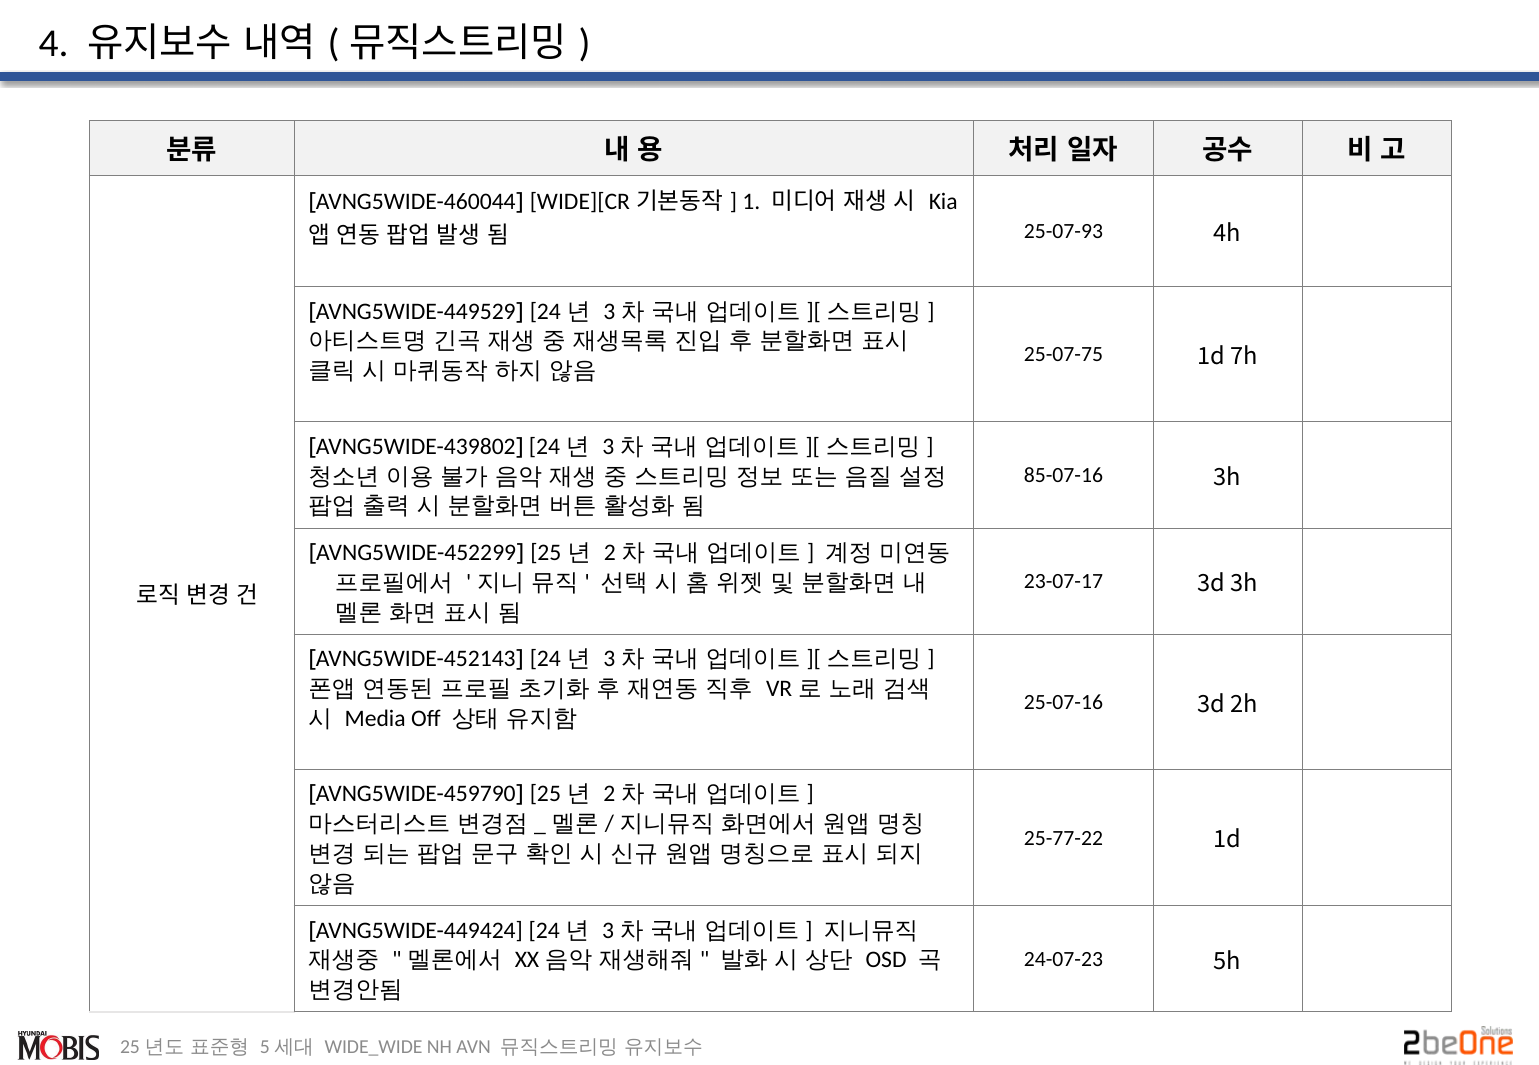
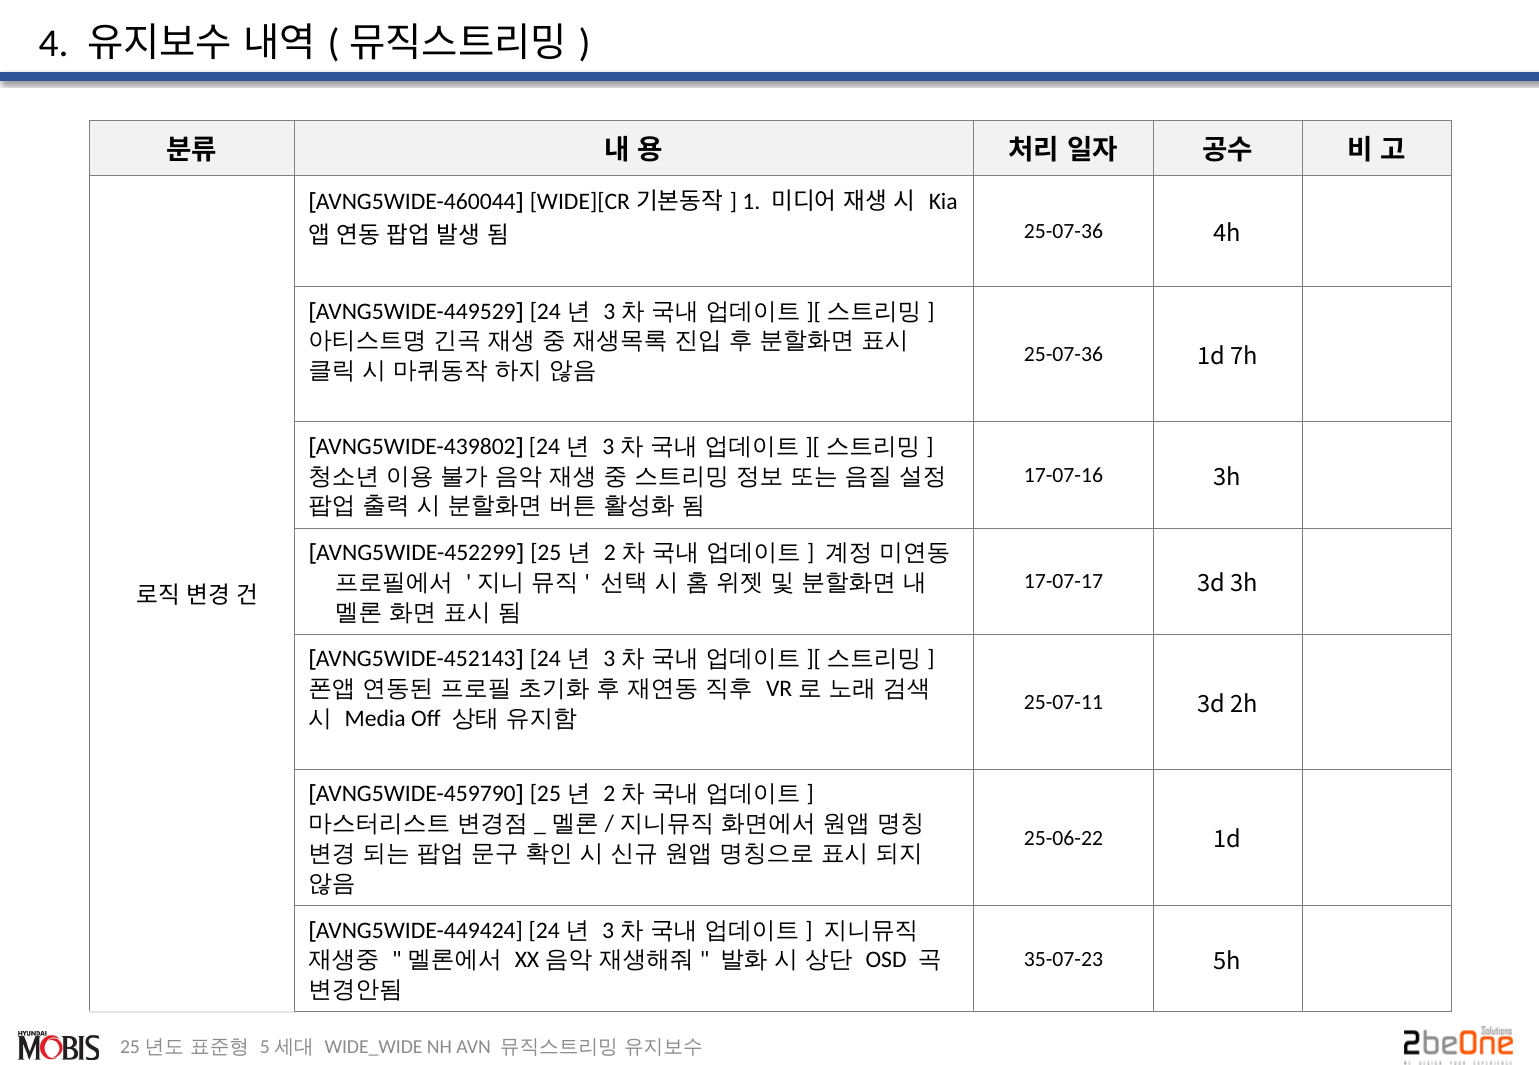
25-07-93 at (1063, 231): 25-07-93 -> 25-07-36
25-07-75 at (1063, 355): 25-07-75 -> 25-07-36
85-07-16: 85-07-16 -> 17-07-16
23-07-17: 23-07-17 -> 17-07-17
25-07-16: 25-07-16 -> 25-07-11
25-77-22: 25-77-22 -> 25-06-22
24-07-23: 24-07-23 -> 35-07-23
